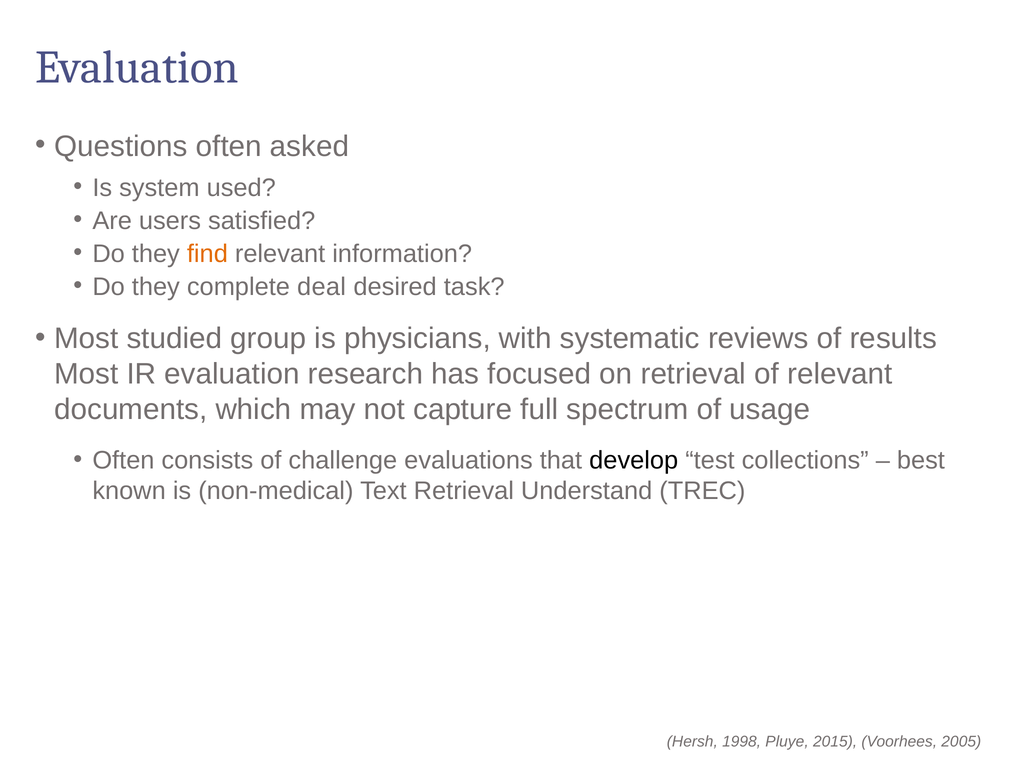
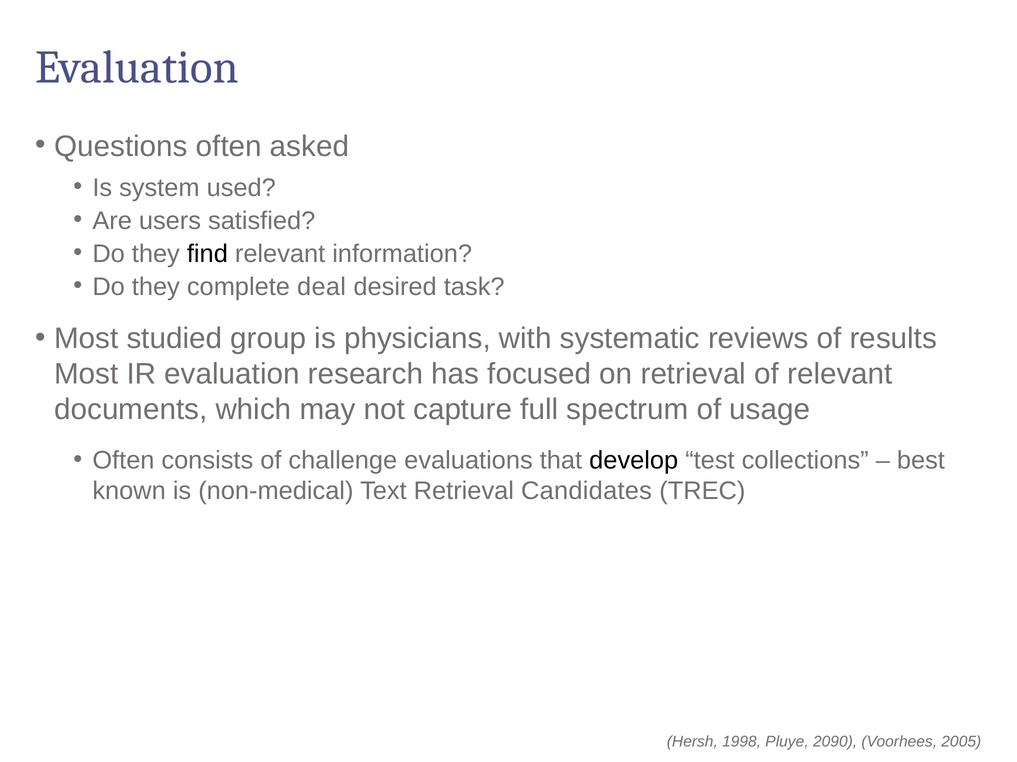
find colour: orange -> black
Understand: Understand -> Candidates
2015: 2015 -> 2090
